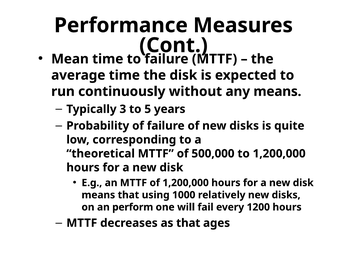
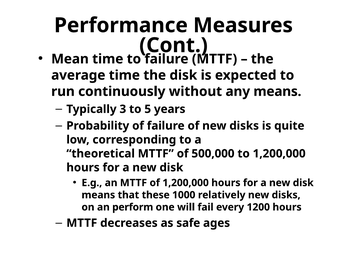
using: using -> these
as that: that -> safe
